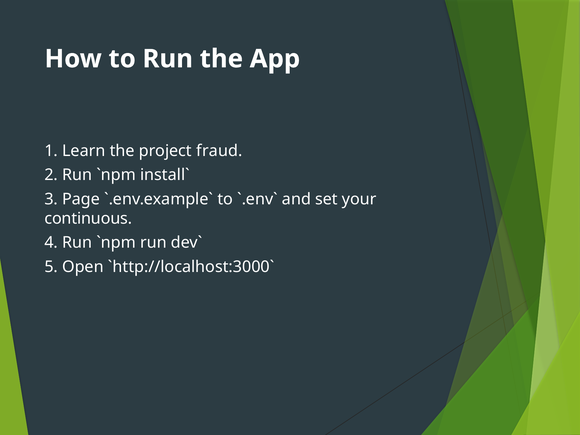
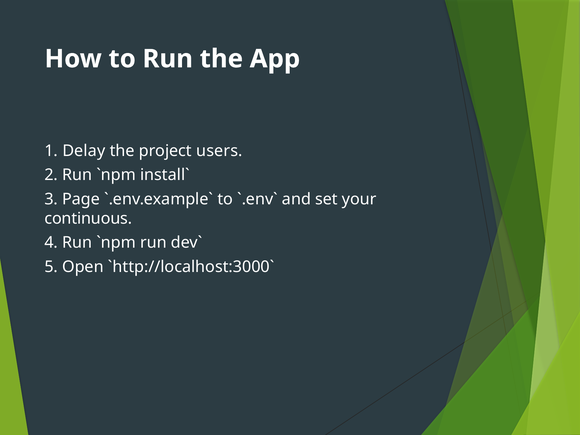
Learn: Learn -> Delay
fraud: fraud -> users
